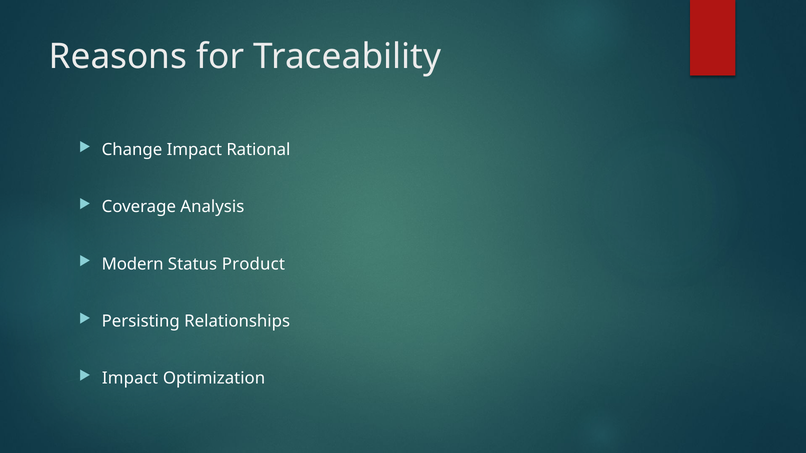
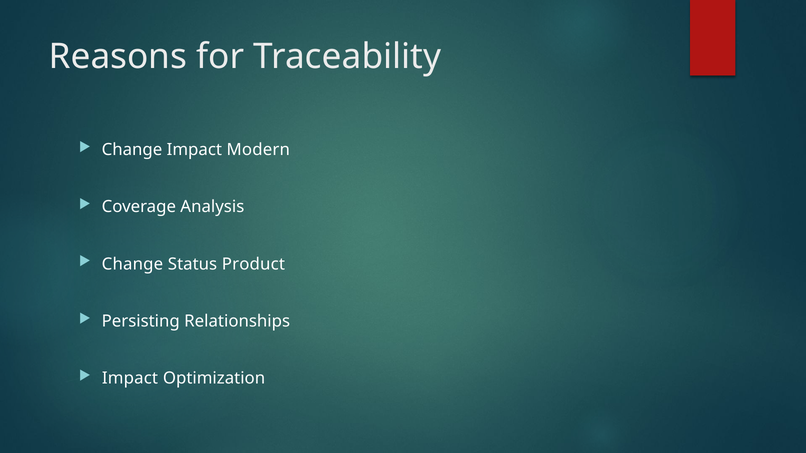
Rational: Rational -> Modern
Modern at (133, 264): Modern -> Change
